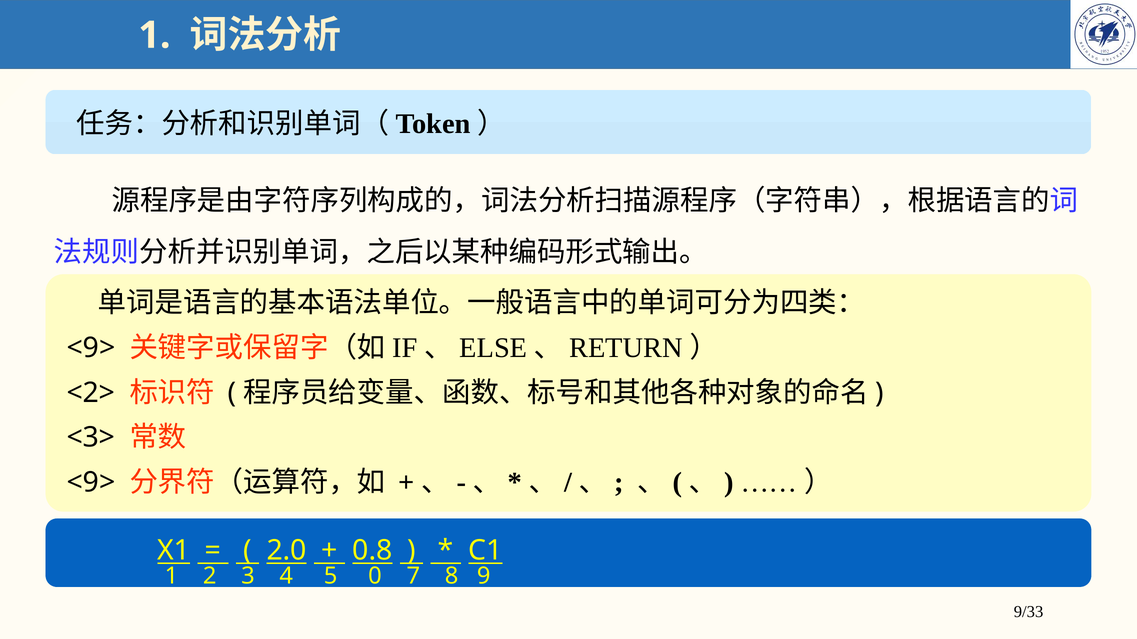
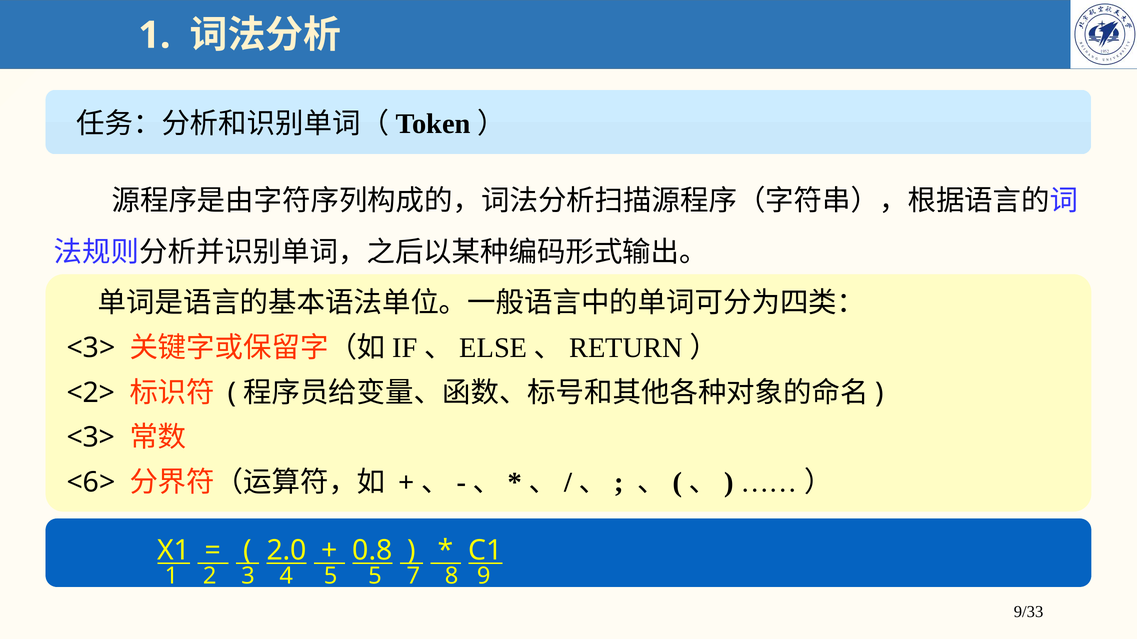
<9> at (91, 348): <9> -> <3>
<9> at (91, 483): <9> -> <6>
5 0: 0 -> 5
